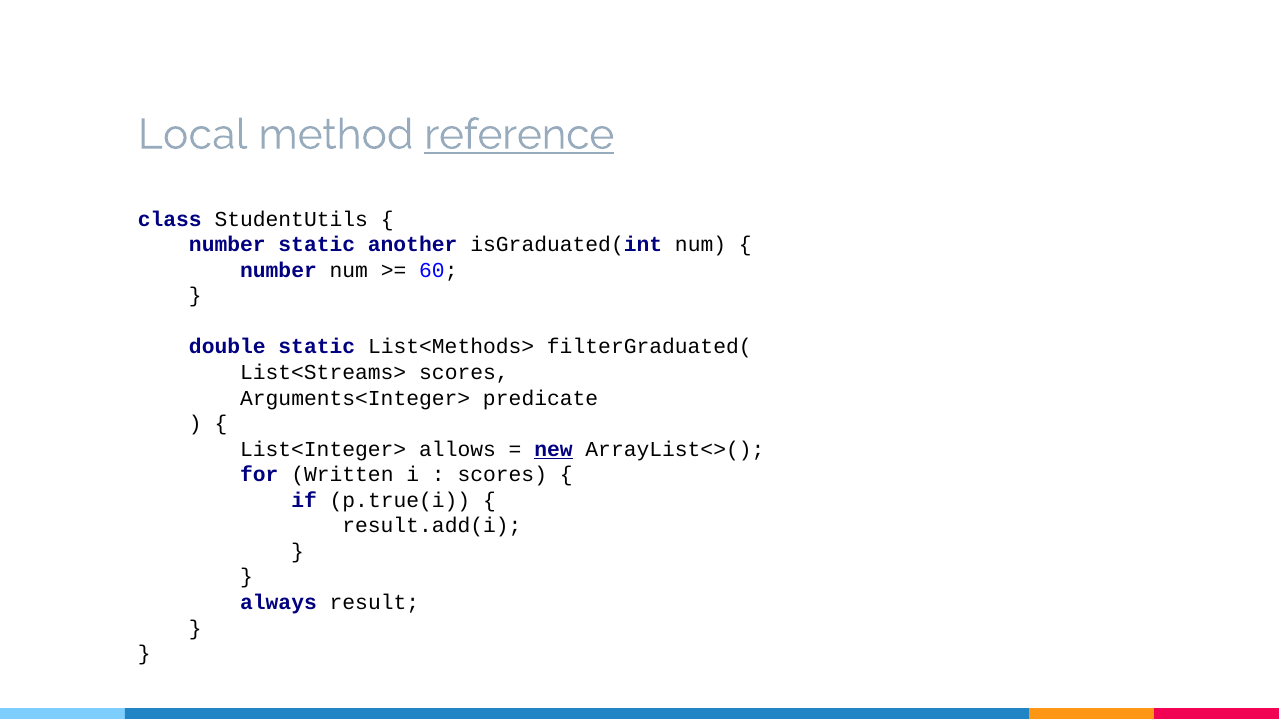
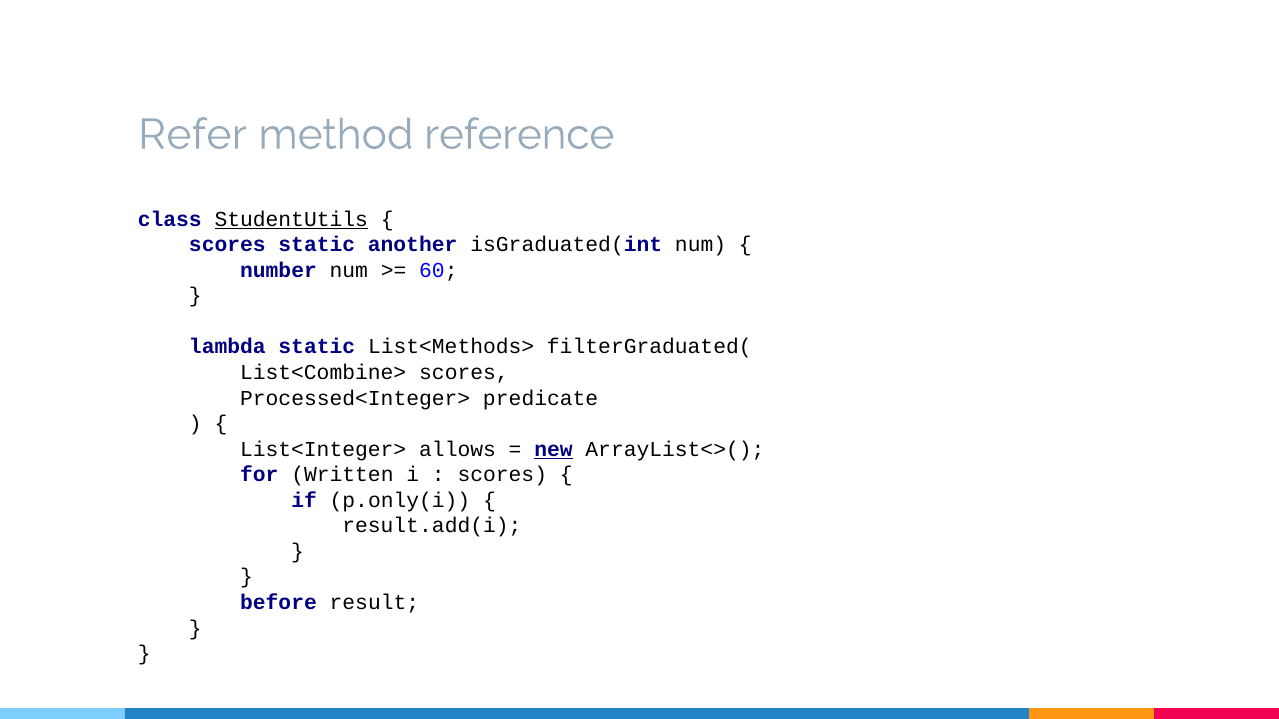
Local: Local -> Refer
reference underline: present -> none
StudentUtils underline: none -> present
number at (227, 245): number -> scores
double: double -> lambda
List<Streams>: List<Streams> -> List<Combine>
Arguments<Integer>: Arguments<Integer> -> Processed<Integer>
p.true(i: p.true(i -> p.only(i
always: always -> before
